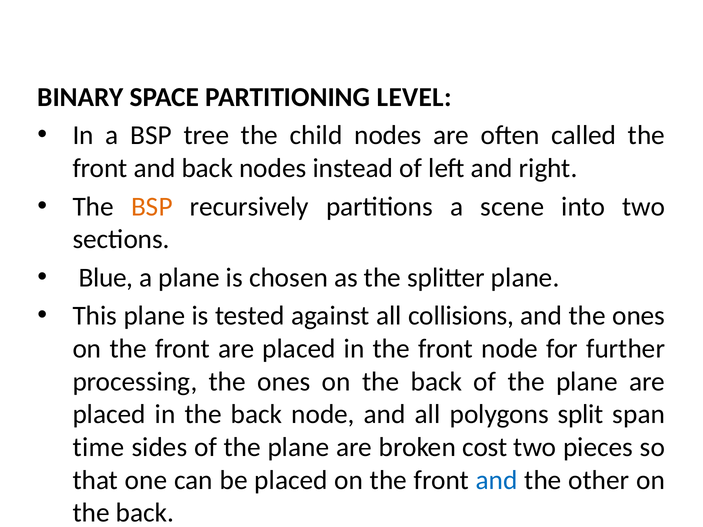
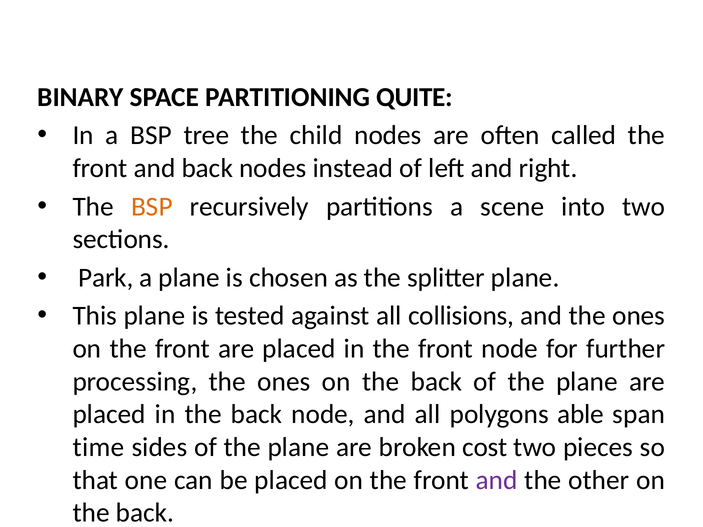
LEVEL: LEVEL -> QUITE
Blue: Blue -> Park
split: split -> able
and at (497, 480) colour: blue -> purple
